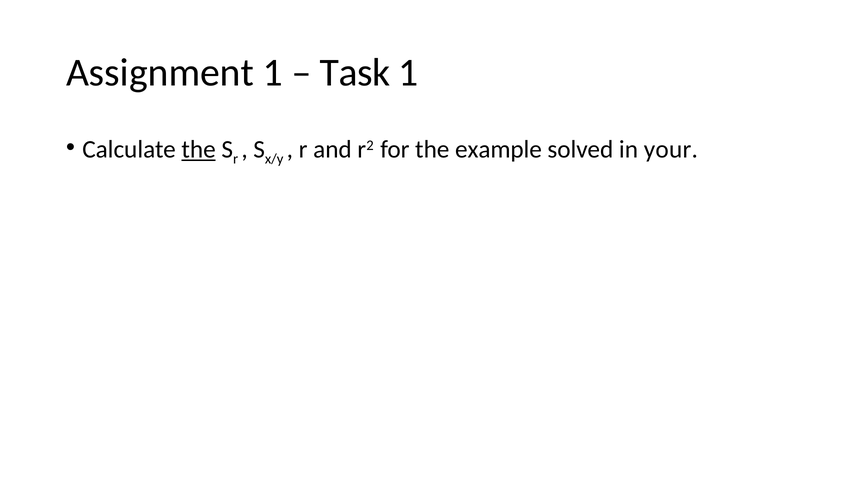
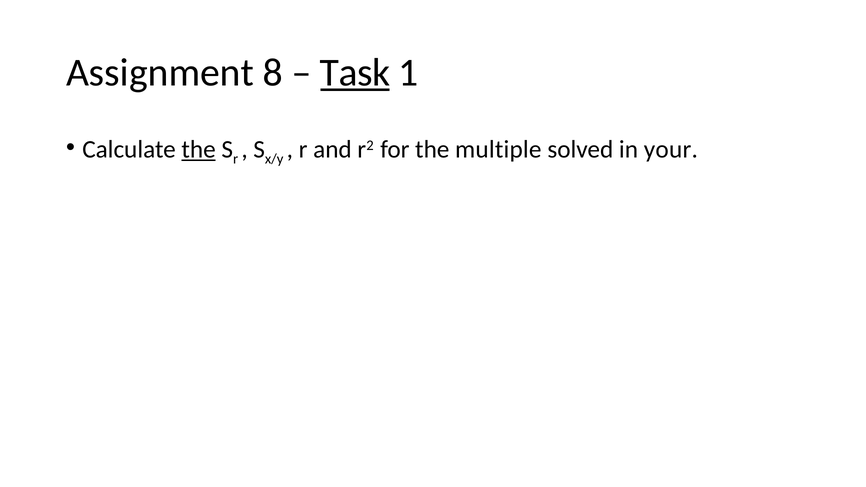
Assignment 1: 1 -> 8
Task underline: none -> present
example: example -> multiple
